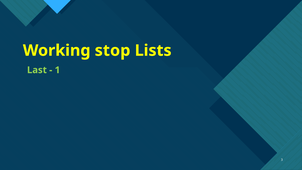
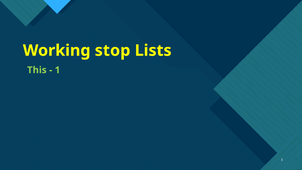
Last: Last -> This
